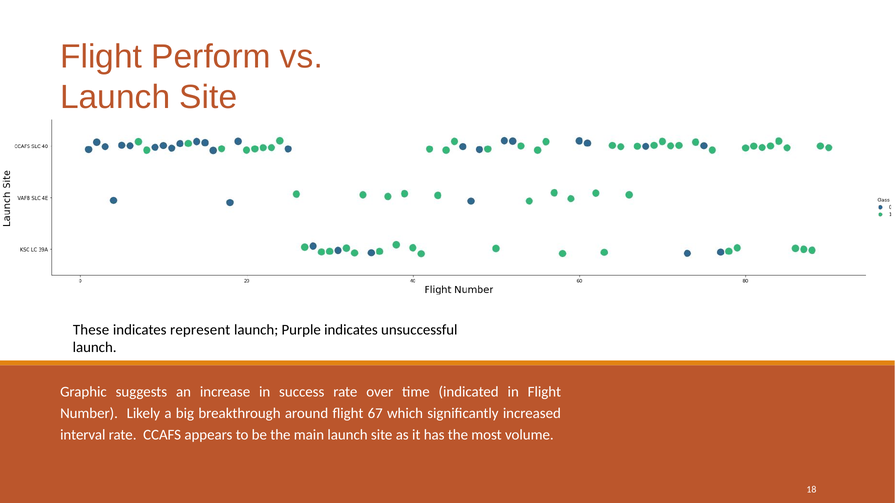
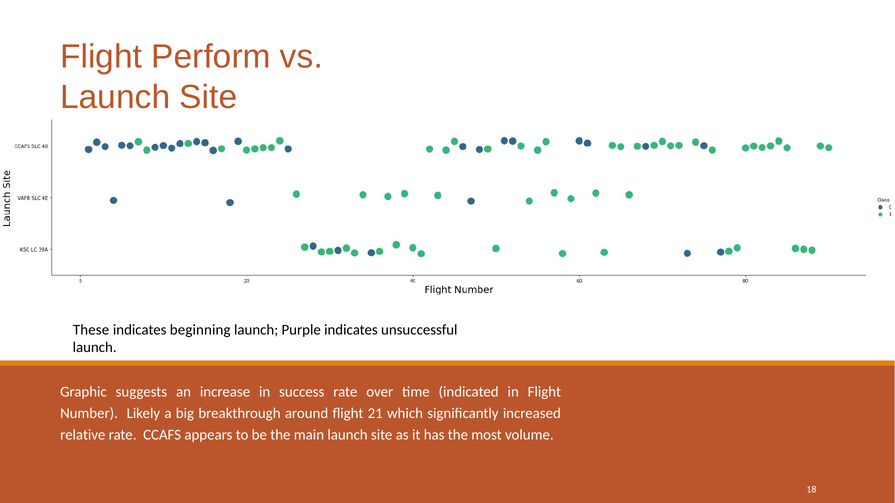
represent: represent -> beginning
67: 67 -> 21
interval: interval -> relative
